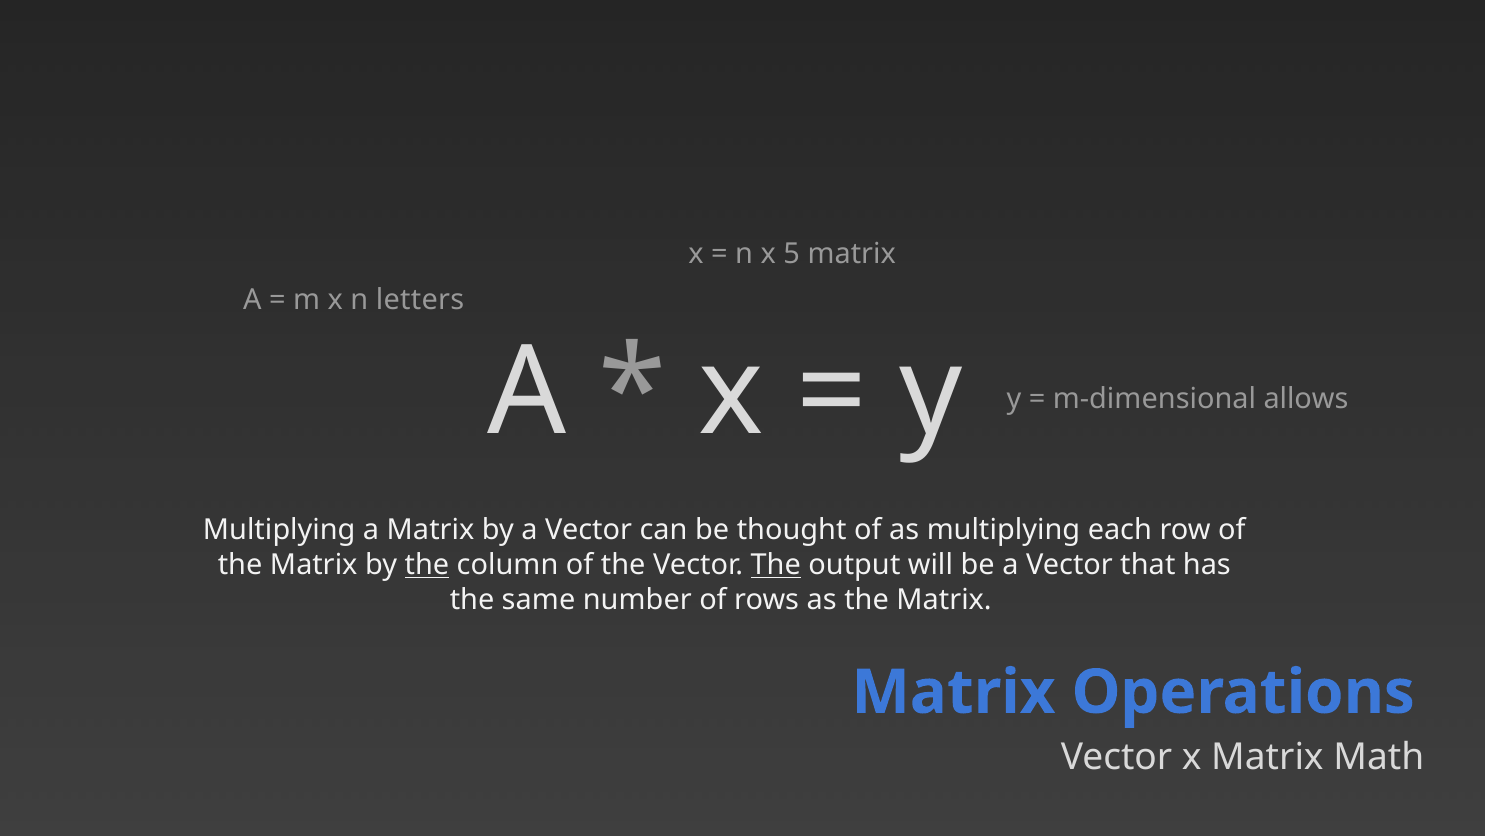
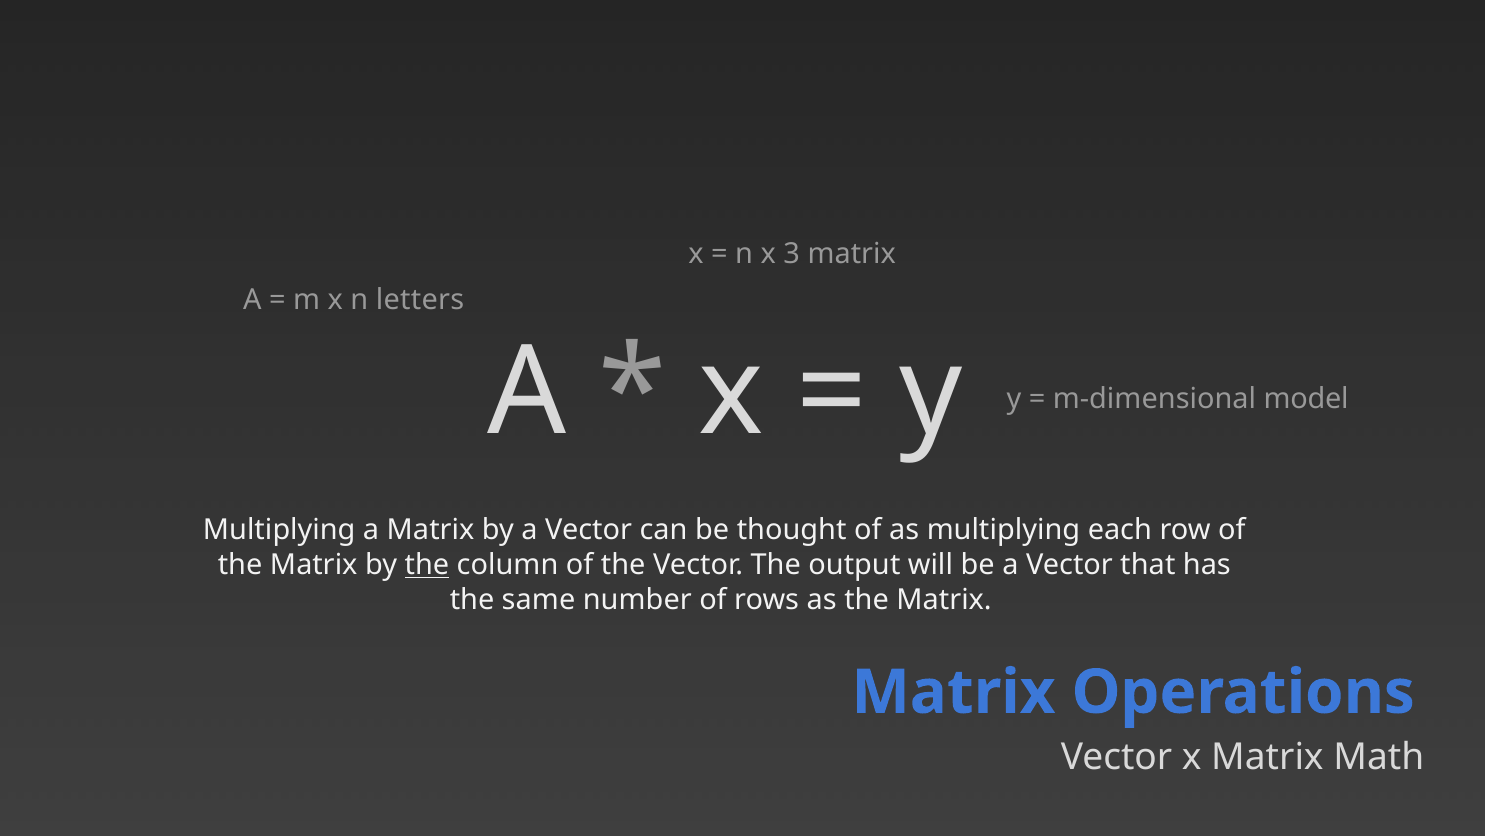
5: 5 -> 3
allows: allows -> model
The at (776, 565) underline: present -> none
